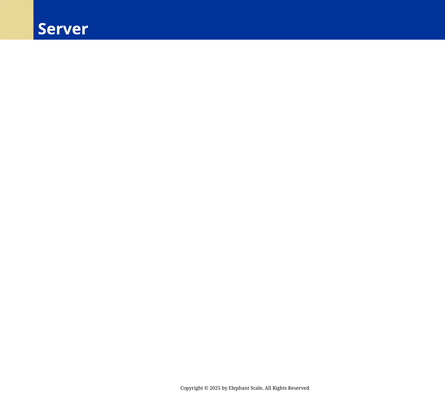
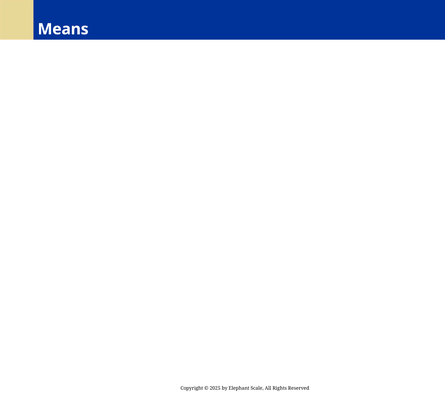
Server: Server -> Means
